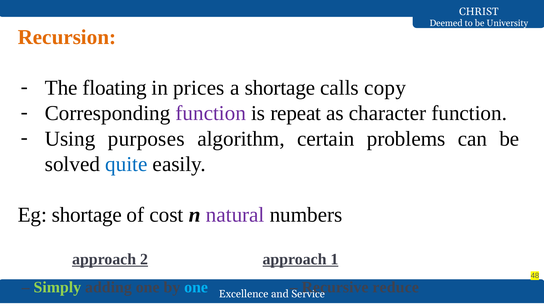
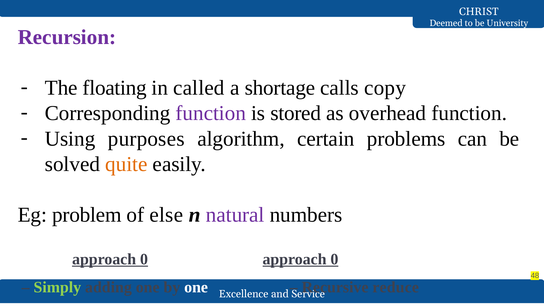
Recursion colour: orange -> purple
prices: prices -> called
repeat: repeat -> stored
character: character -> overhead
quite colour: blue -> orange
Eg shortage: shortage -> problem
cost: cost -> else
2 at (144, 259): 2 -> 0
1 at (334, 259): 1 -> 0
one at (196, 287) colour: light blue -> white
